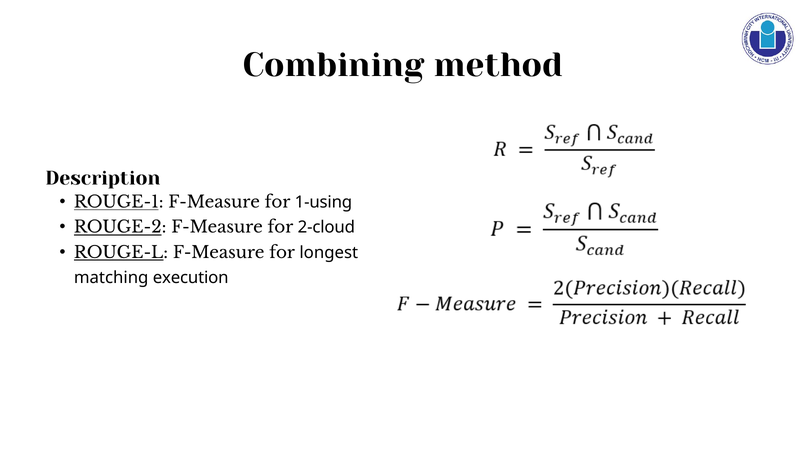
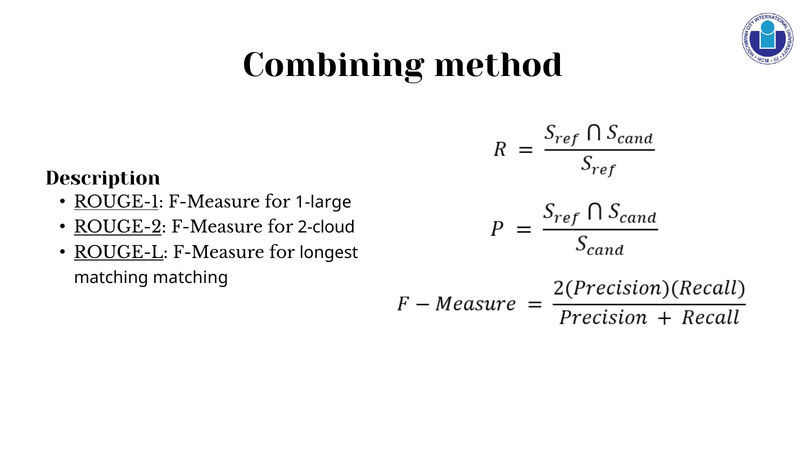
1-using: 1-using -> 1-large
matching execution: execution -> matching
